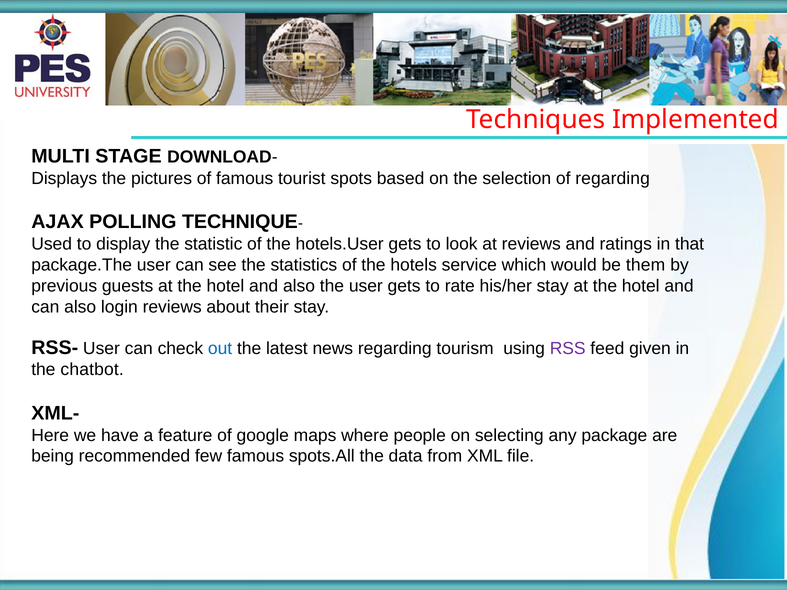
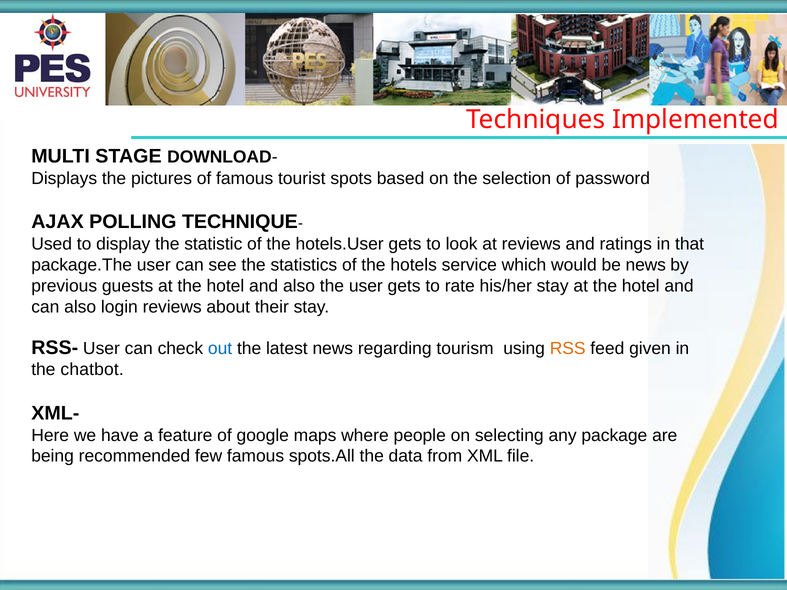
of regarding: regarding -> password
be them: them -> news
RSS colour: purple -> orange
